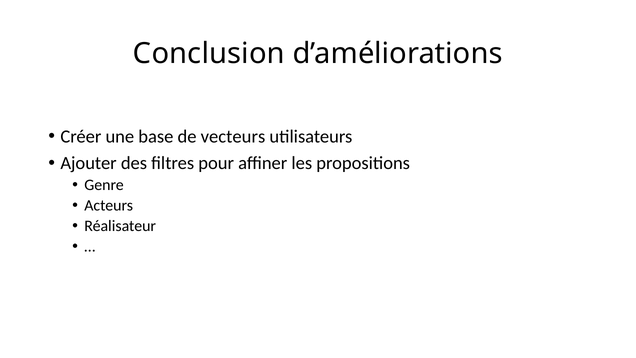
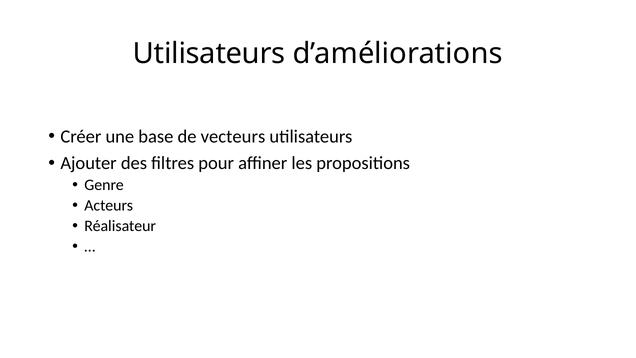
Conclusion at (209, 53): Conclusion -> Utilisateurs
